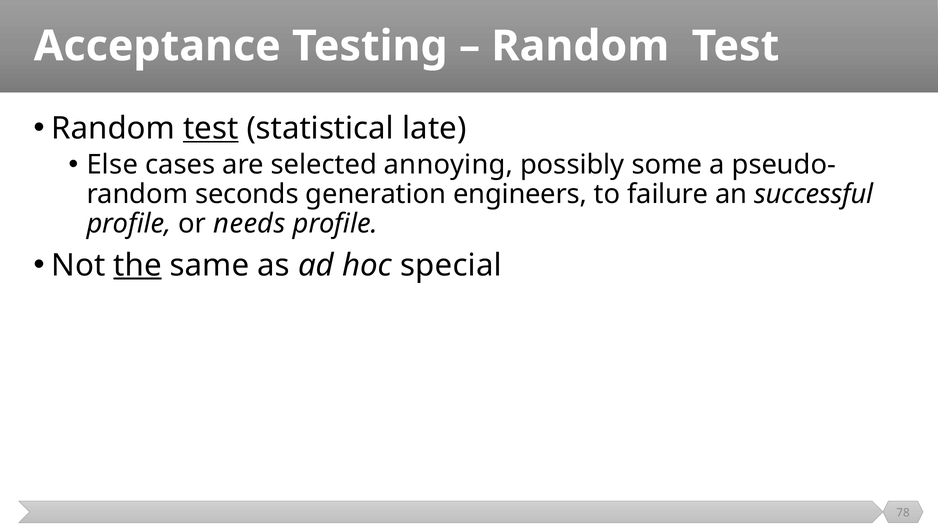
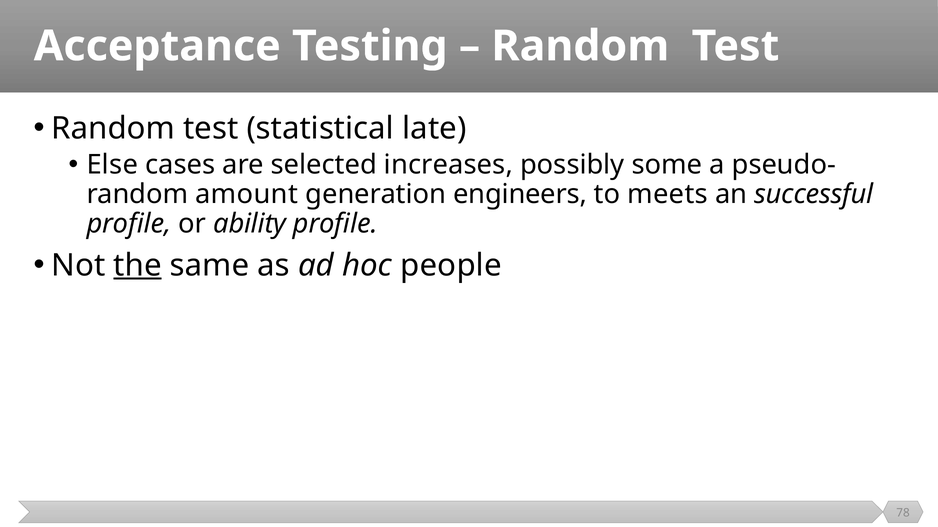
test at (211, 128) underline: present -> none
annoying: annoying -> increases
seconds: seconds -> amount
failure: failure -> meets
needs: needs -> ability
special: special -> people
